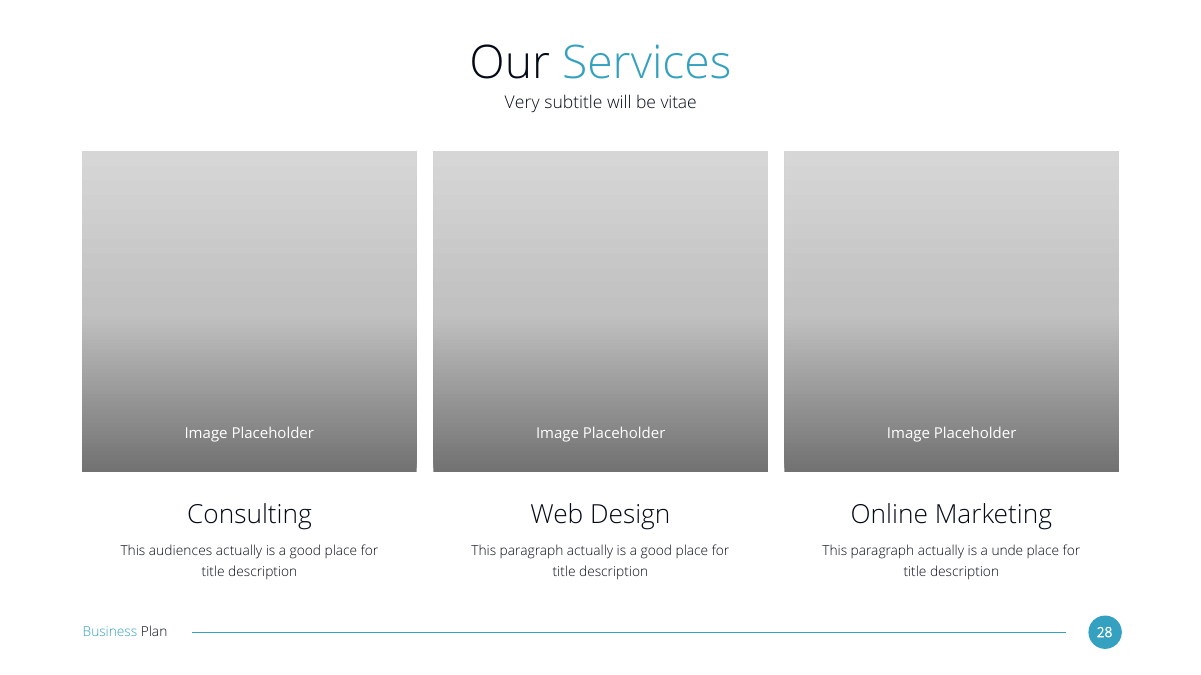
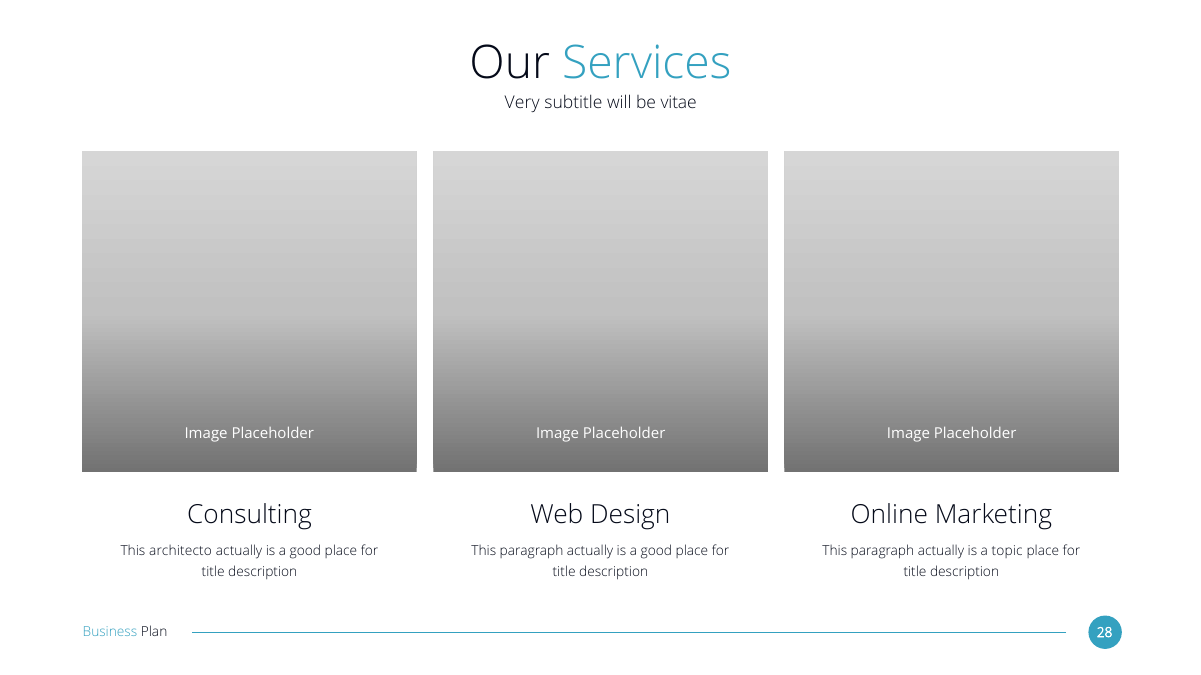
audiences: audiences -> architecto
unde: unde -> topic
